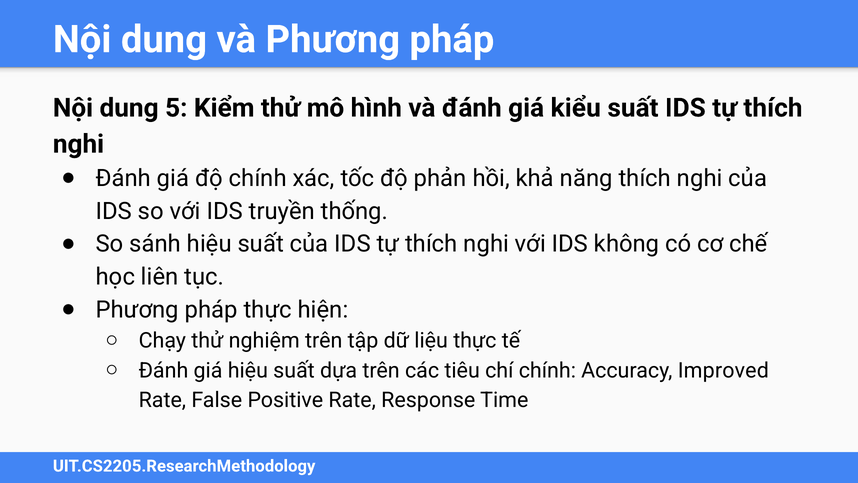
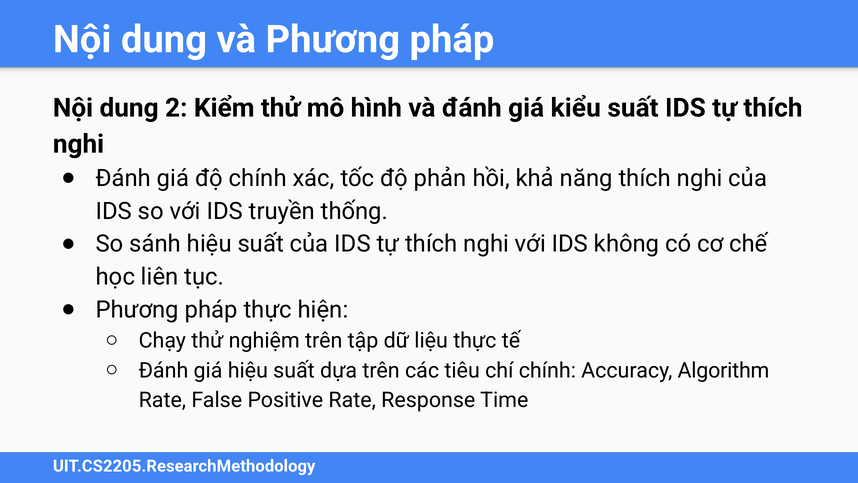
5: 5 -> 2
Improved: Improved -> Algorithm
